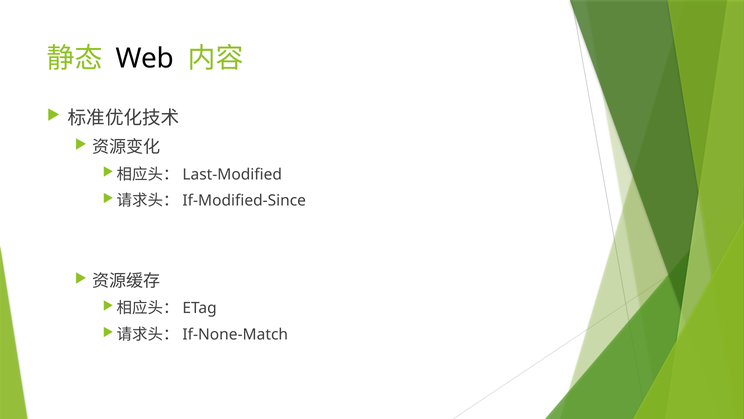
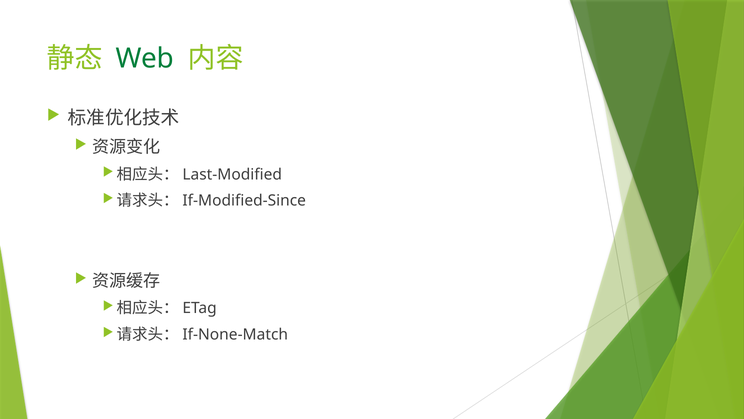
Web colour: black -> green
